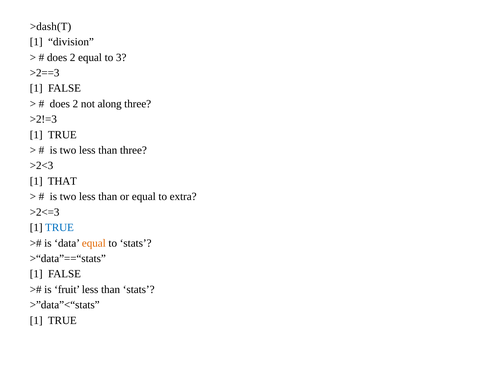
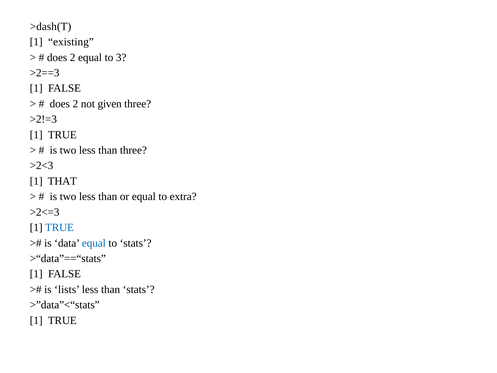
division: division -> existing
along: along -> given
equal at (94, 243) colour: orange -> blue
fruit: fruit -> lists
